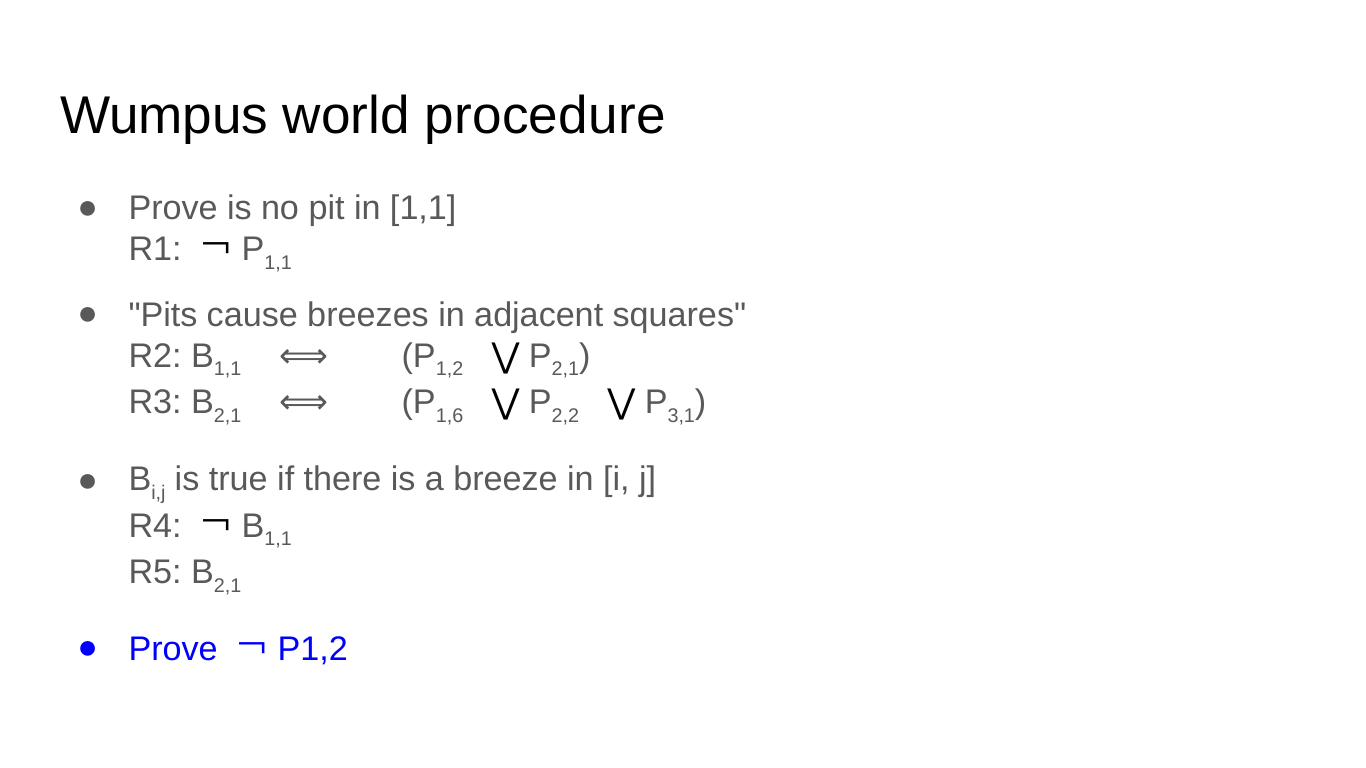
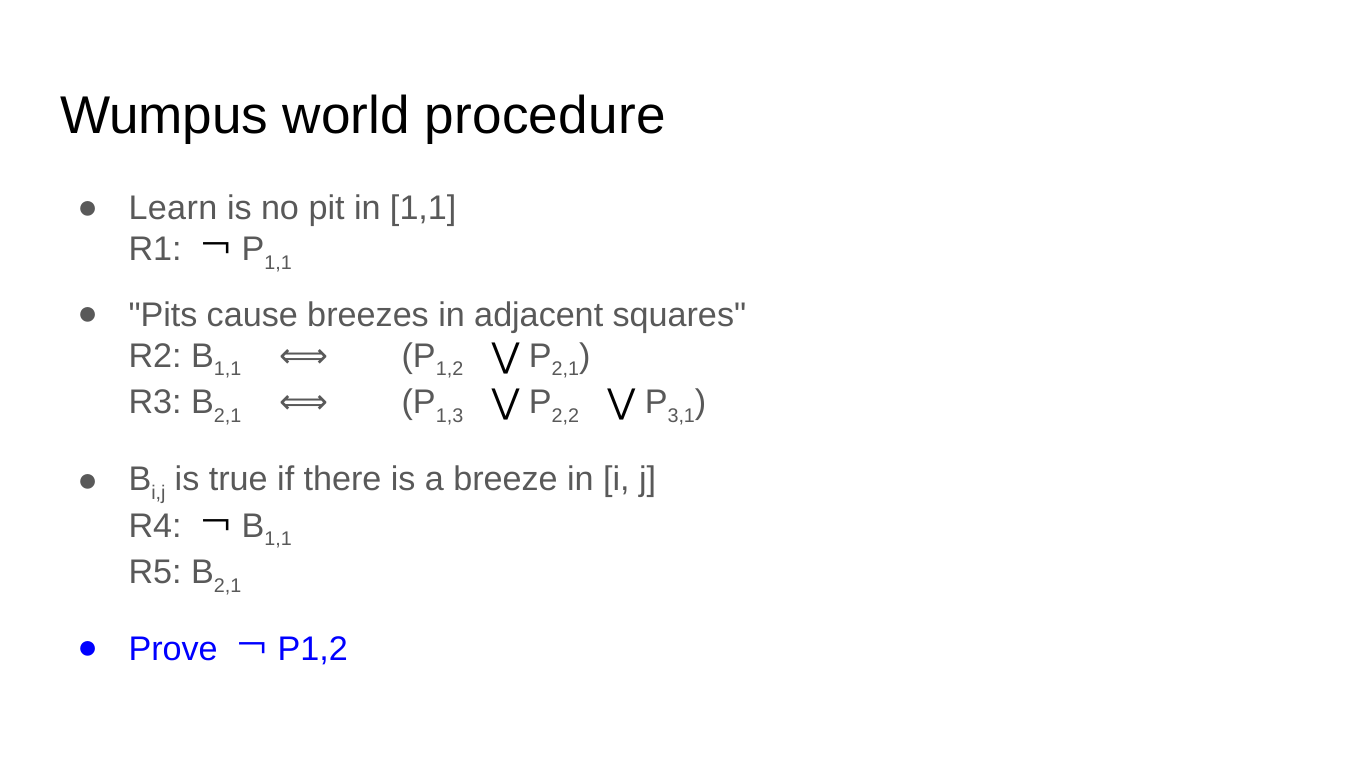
Prove at (173, 209): Prove -> Learn
1,6: 1,6 -> 1,3
